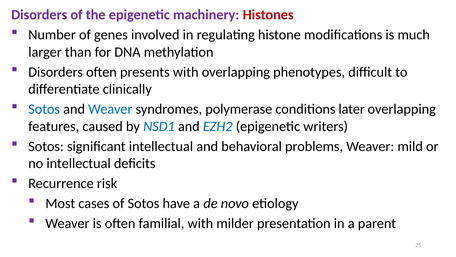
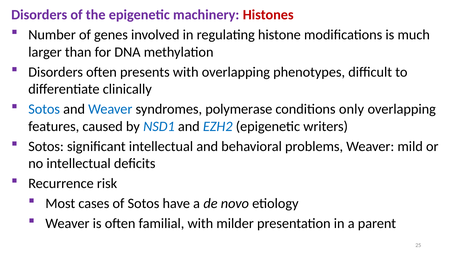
later: later -> only
